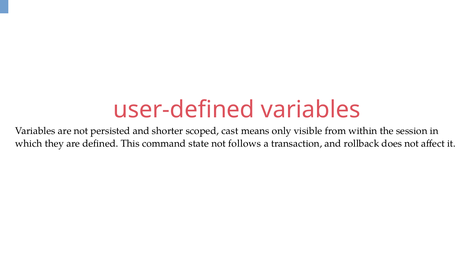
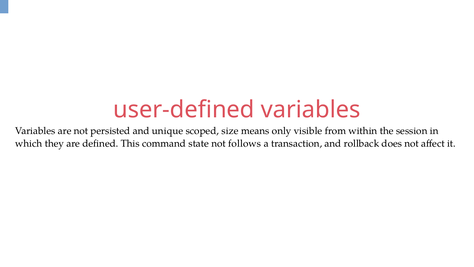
shorter: shorter -> unique
cast: cast -> size
